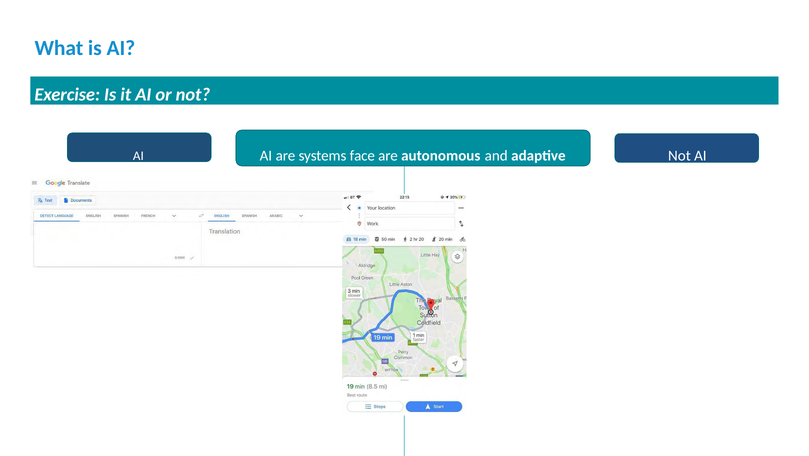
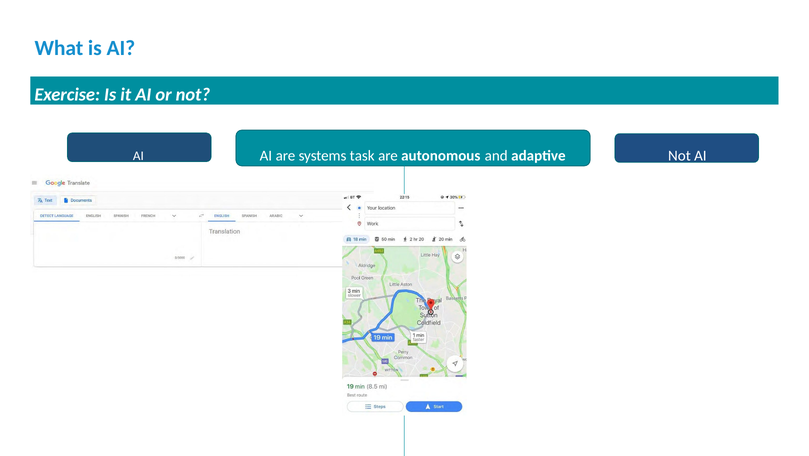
face: face -> task
